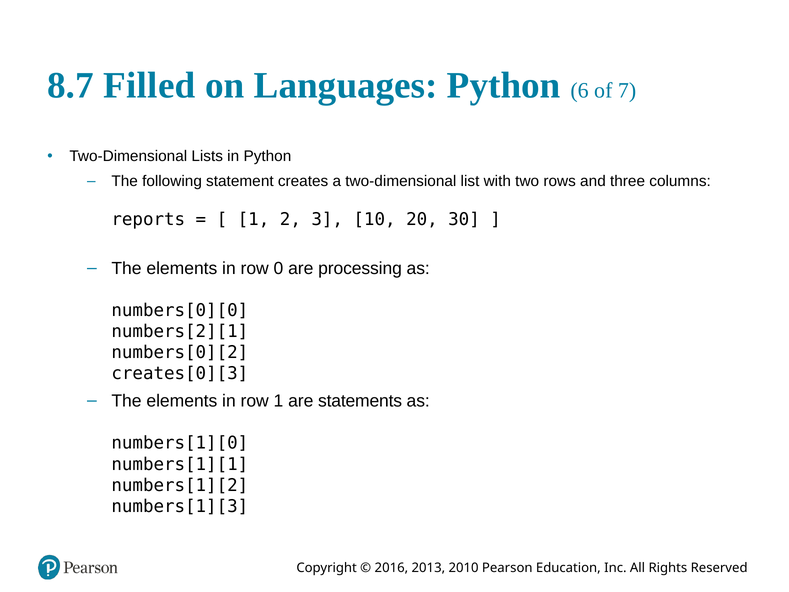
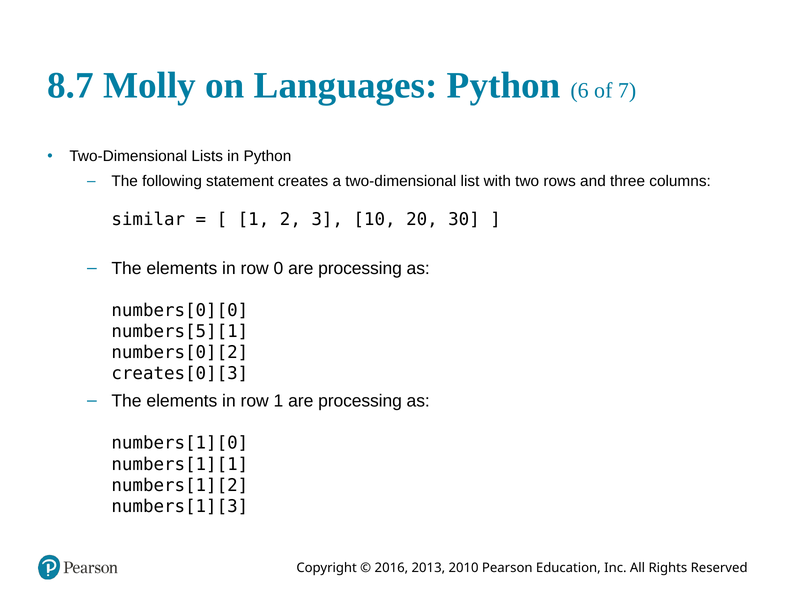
Filled: Filled -> Molly
reports: reports -> similar
numbers[2][1: numbers[2][1 -> numbers[5][1
1 are statements: statements -> processing
